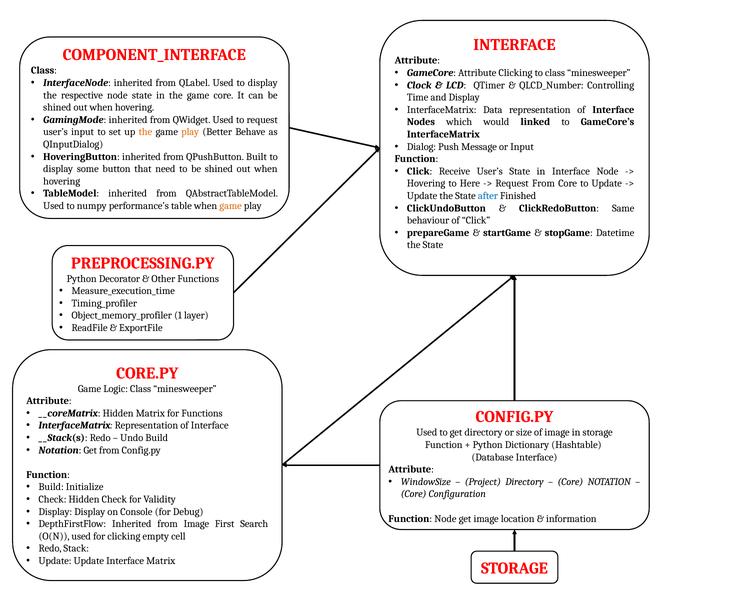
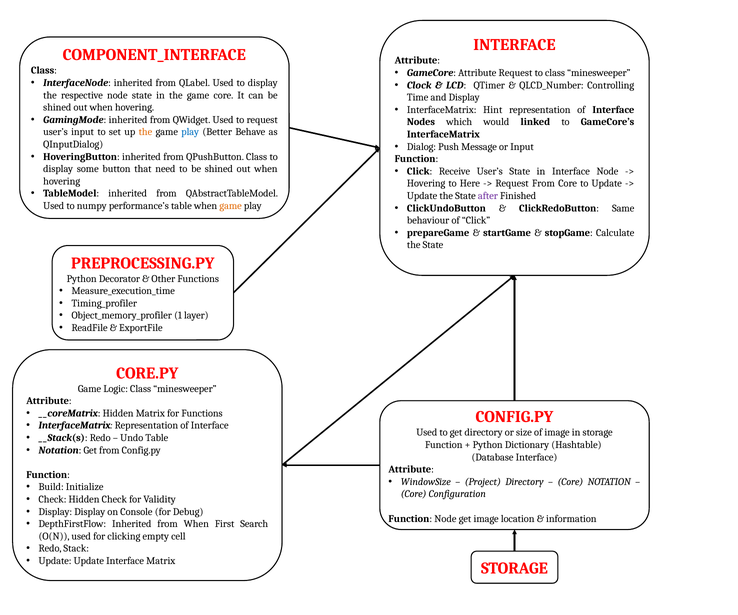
Attribute Clicking: Clicking -> Request
Data: Data -> Hint
play at (190, 132) colour: orange -> blue
QPushButton Built: Built -> Class
after colour: blue -> purple
Datetime: Datetime -> Calculate
Undo Build: Build -> Table
from Image: Image -> When
